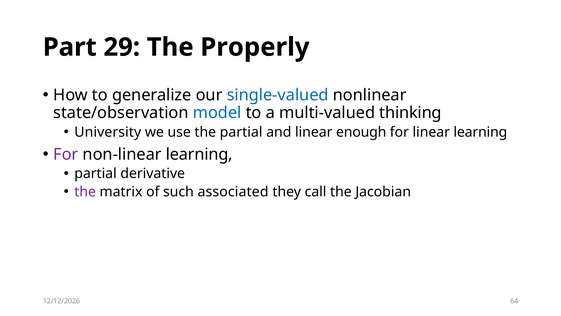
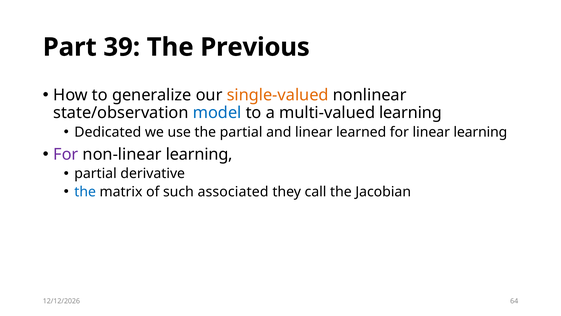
29: 29 -> 39
Properly: Properly -> Previous
single-valued colour: blue -> orange
multi-valued thinking: thinking -> learning
University: University -> Dedicated
enough: enough -> learned
the at (85, 191) colour: purple -> blue
